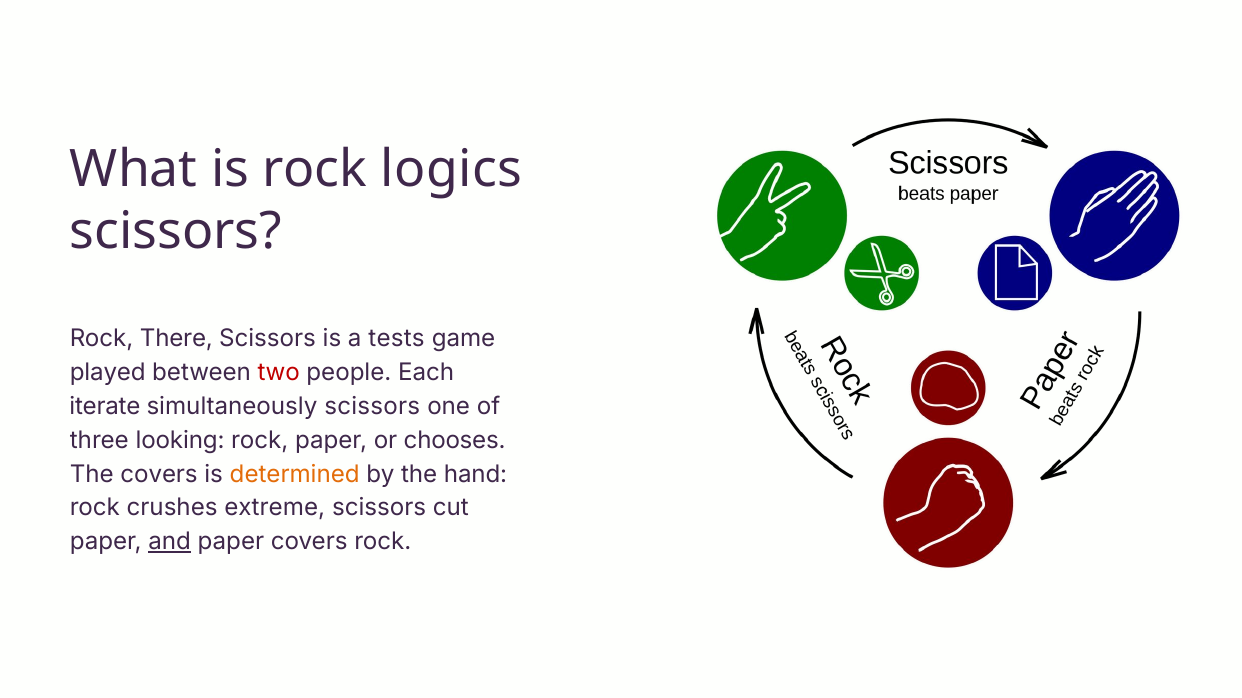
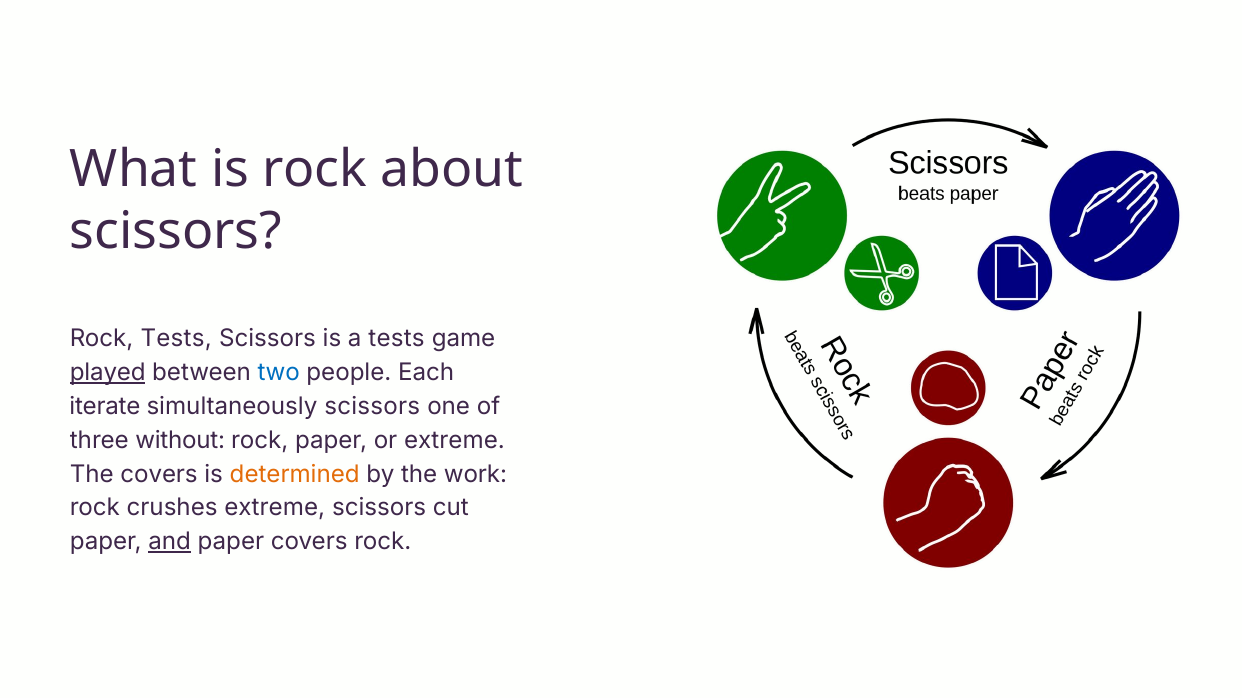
logics: logics -> about
Rock There: There -> Tests
played underline: none -> present
two colour: red -> blue
looking: looking -> without
or chooses: chooses -> extreme
hand: hand -> work
